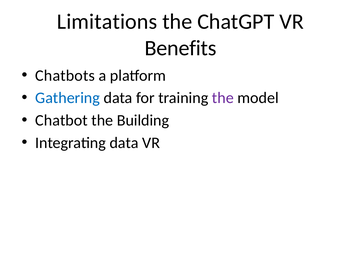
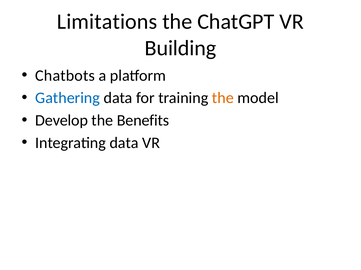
Benefits: Benefits -> Building
the at (223, 98) colour: purple -> orange
Chatbot: Chatbot -> Develop
Building: Building -> Benefits
